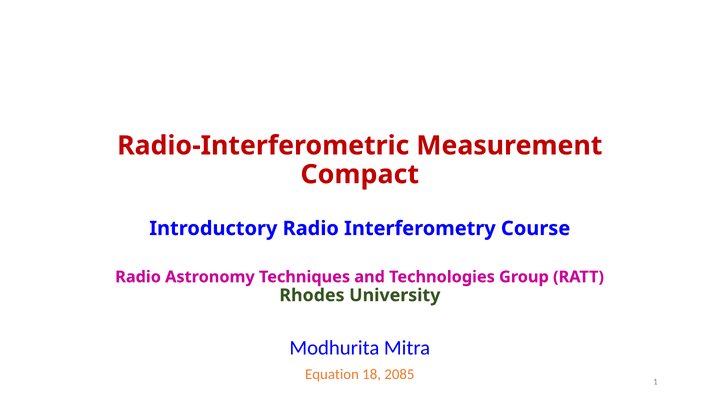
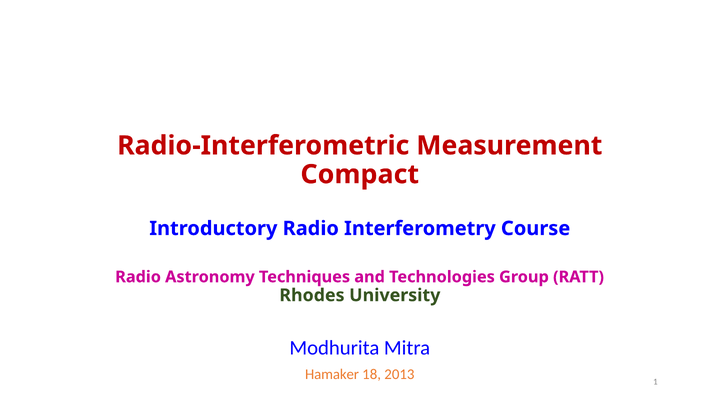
Equation: Equation -> Hamaker
2085: 2085 -> 2013
